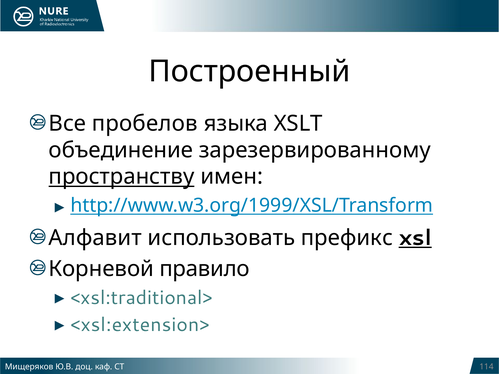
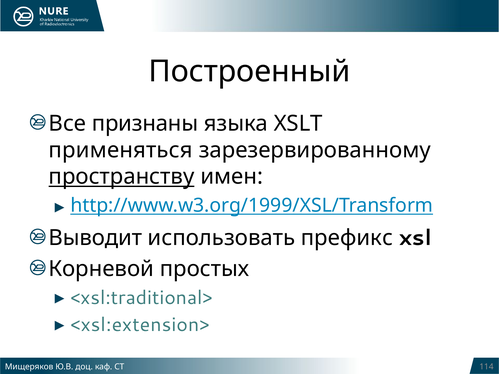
пробелов: пробелов -> признаны
объединение: объединение -> применяться
Алфавит: Алфавит -> Выводит
xsl underline: present -> none
правило: правило -> простых
